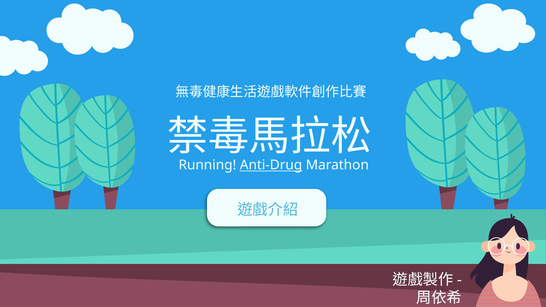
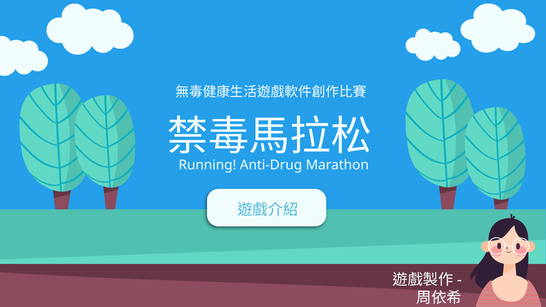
Anti-Drug underline: present -> none
